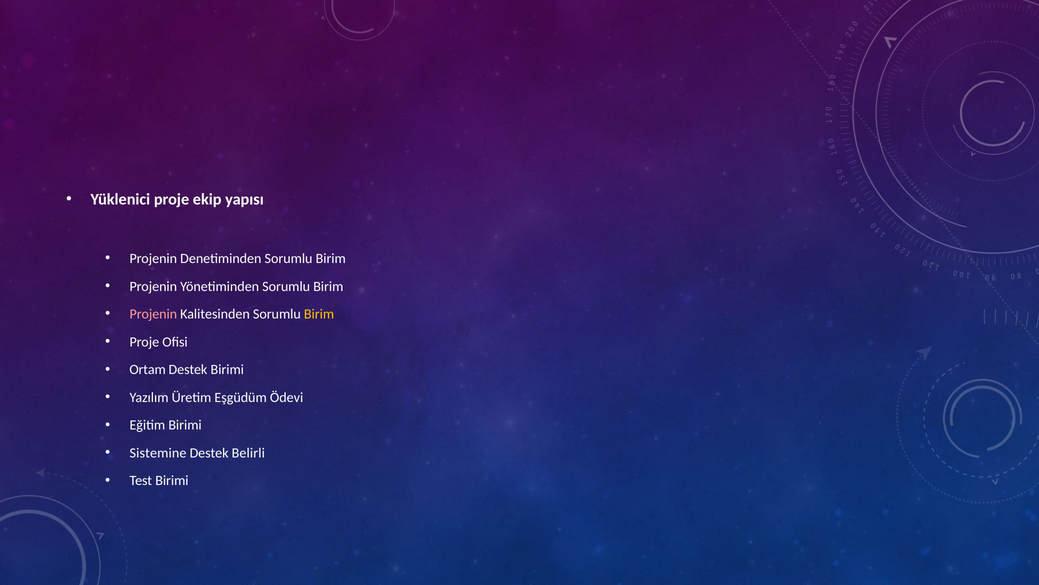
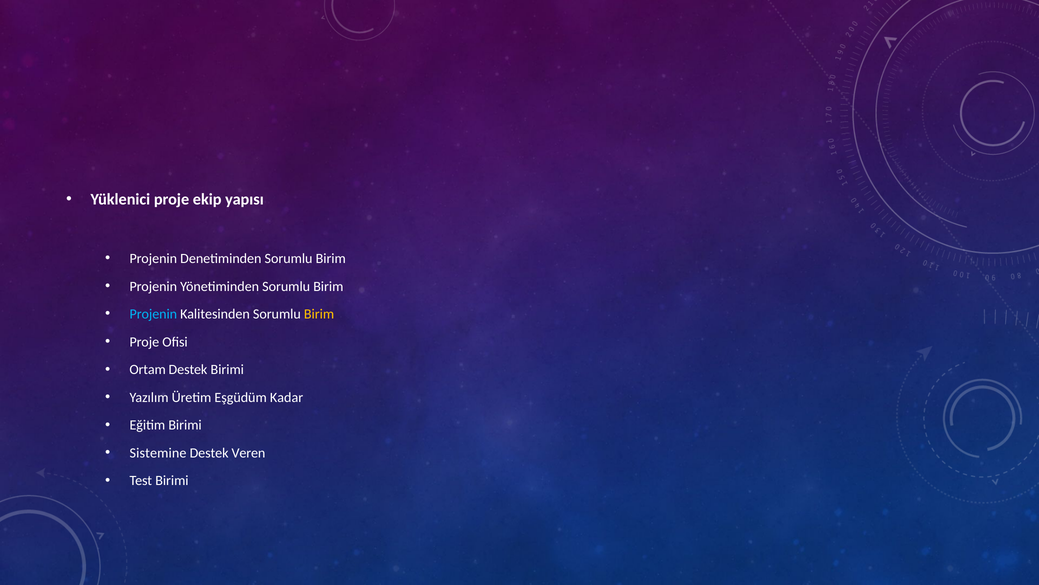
Projenin at (153, 314) colour: pink -> light blue
Ödevi: Ödevi -> Kadar
Belirli: Belirli -> Veren
